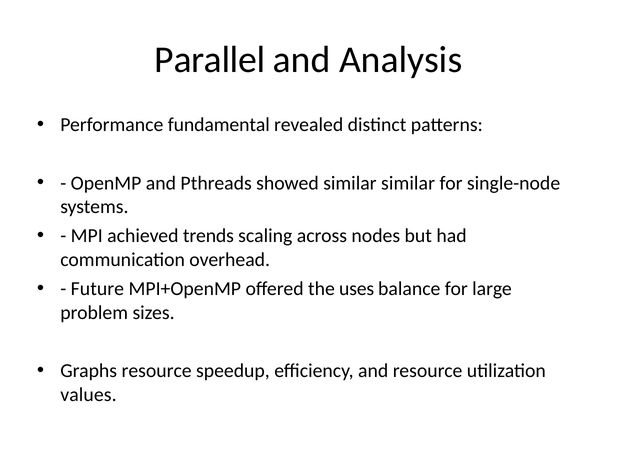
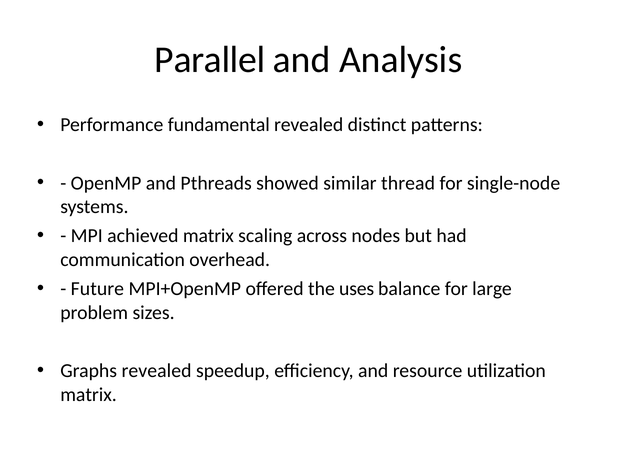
similar similar: similar -> thread
achieved trends: trends -> matrix
Graphs resource: resource -> revealed
values at (88, 394): values -> matrix
